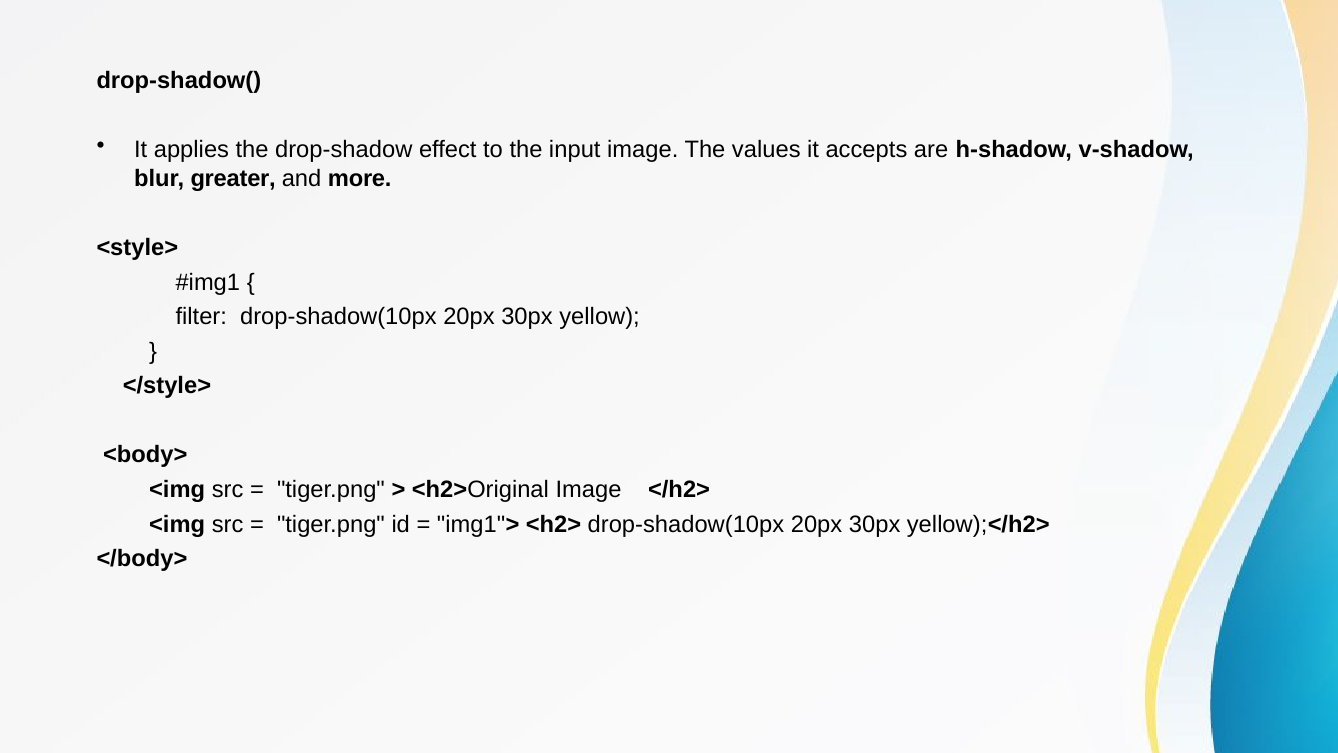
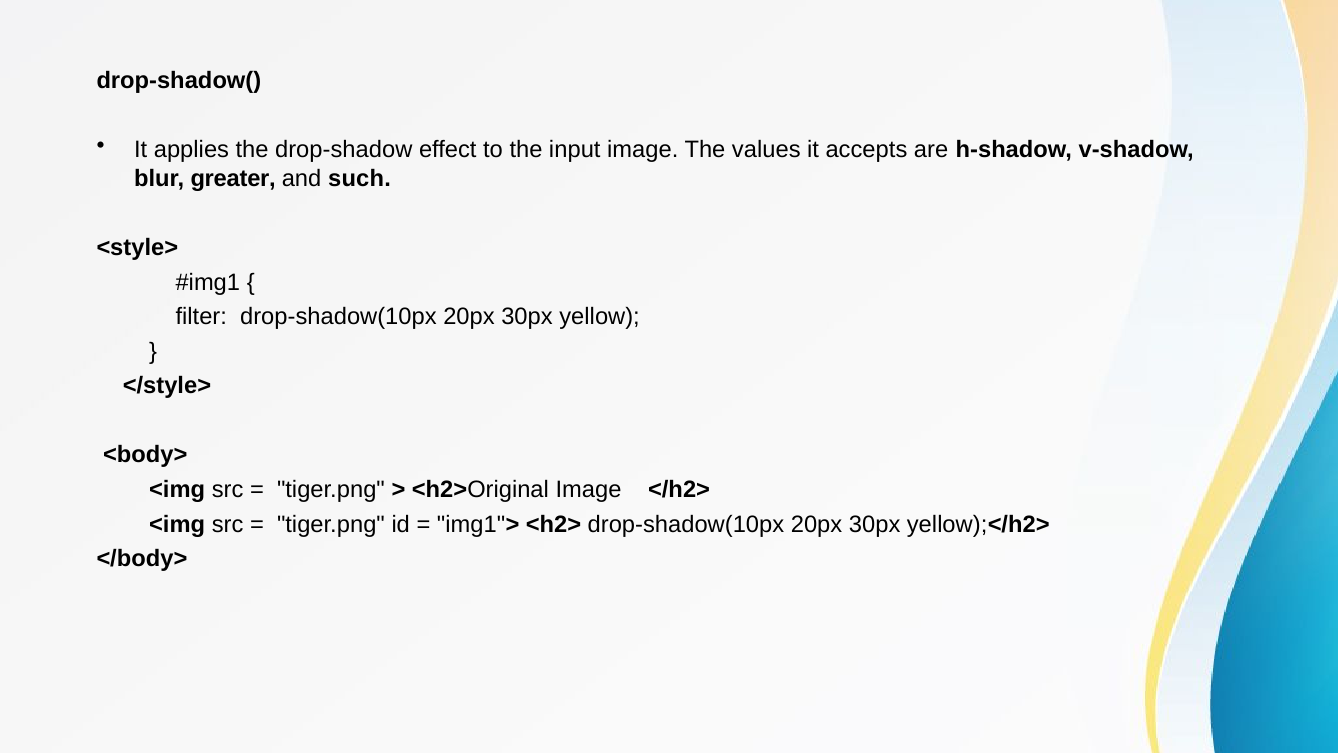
more: more -> such
